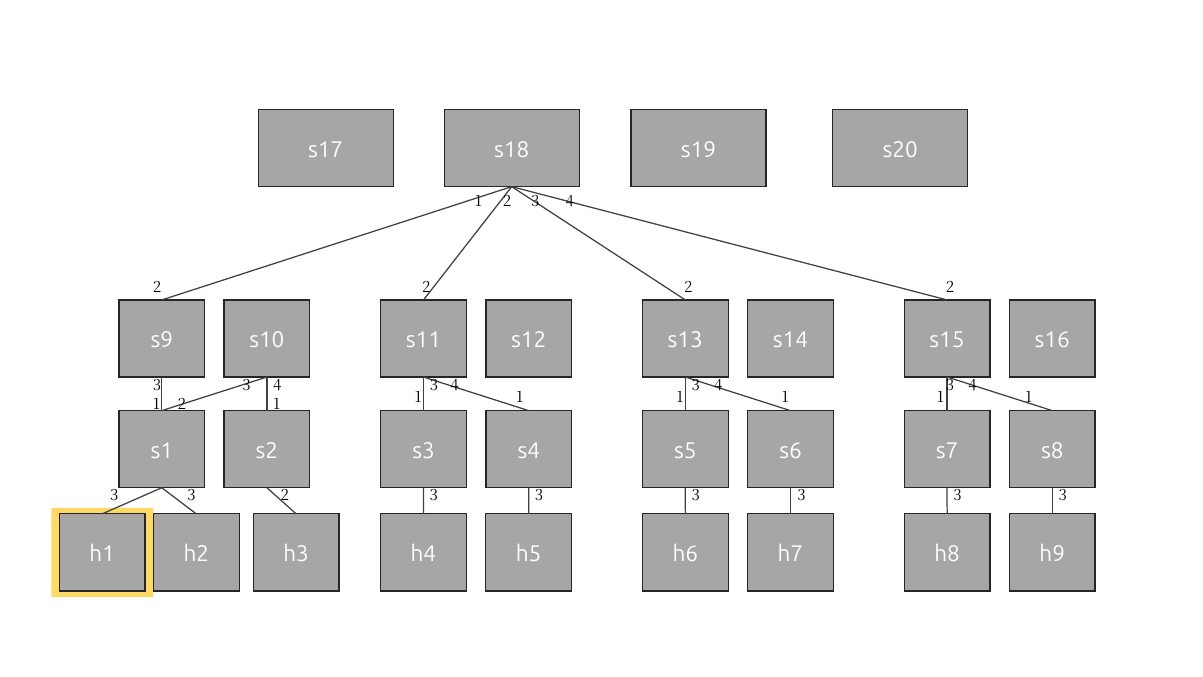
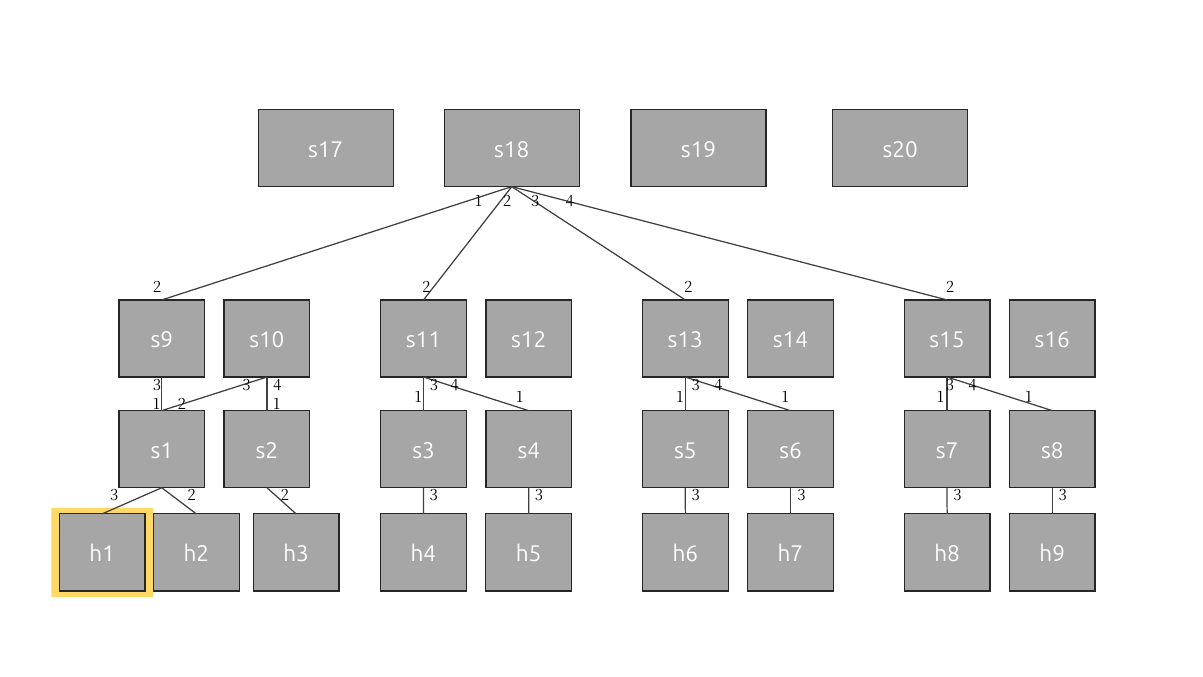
3 at (192, 495): 3 -> 2
